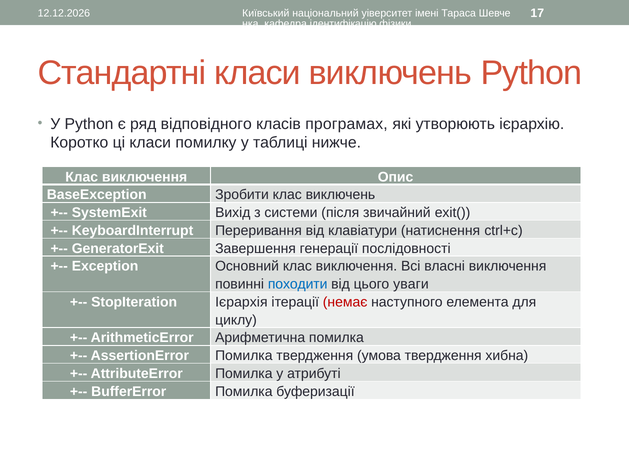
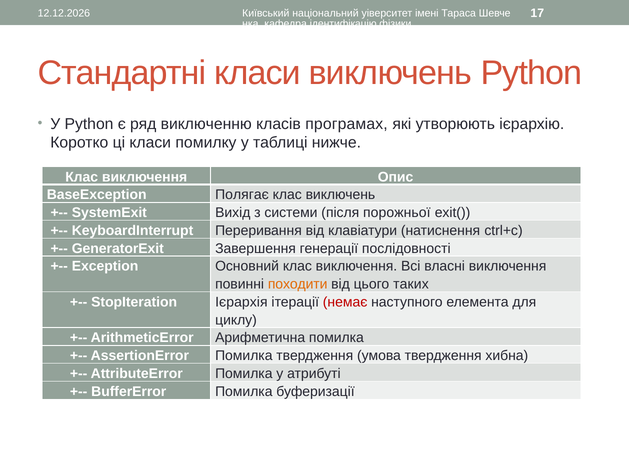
відповідного: відповідного -> виключенню
Зробити: Зробити -> Полягає
звичайний: звичайний -> порожньої
походити colour: blue -> orange
уваги: уваги -> таких
